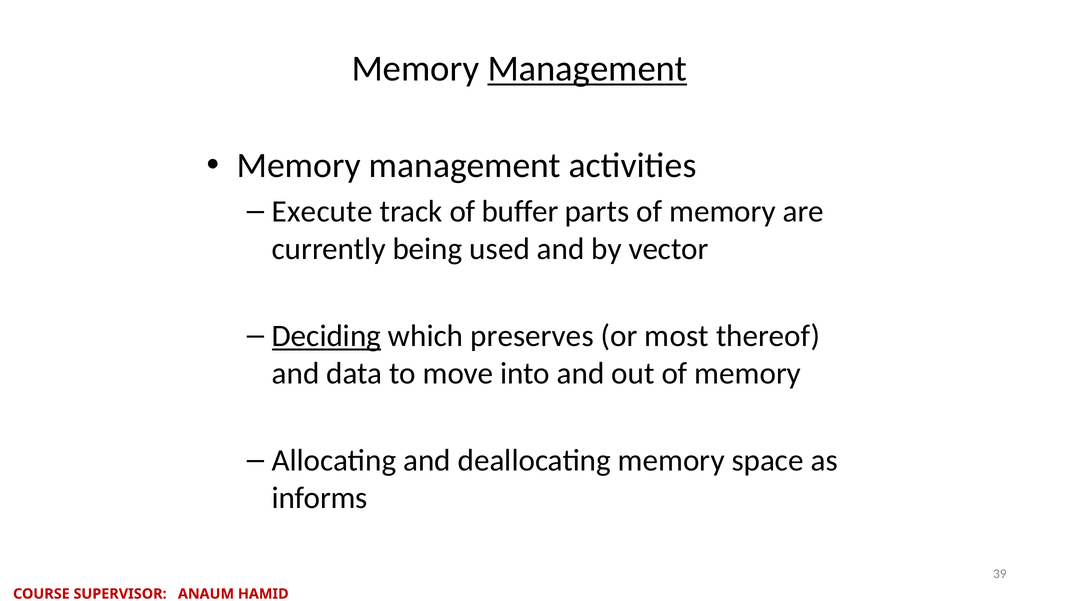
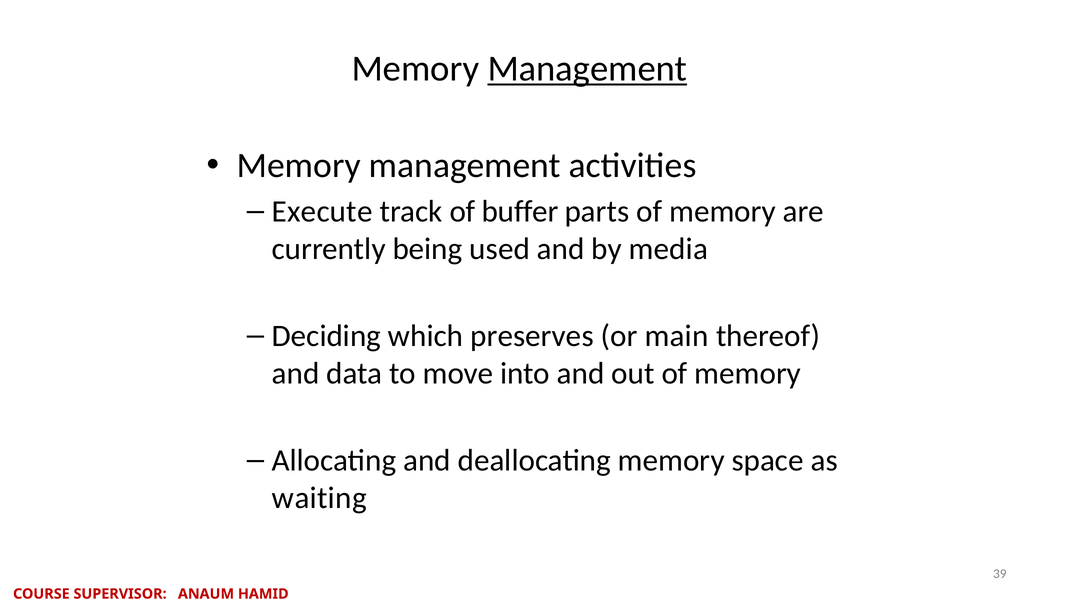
vector: vector -> media
Deciding underline: present -> none
most: most -> main
informs: informs -> waiting
